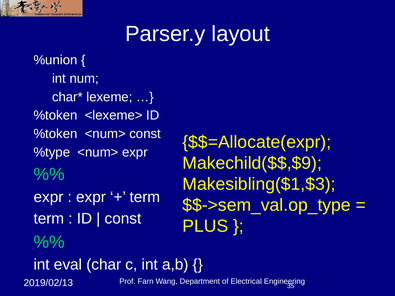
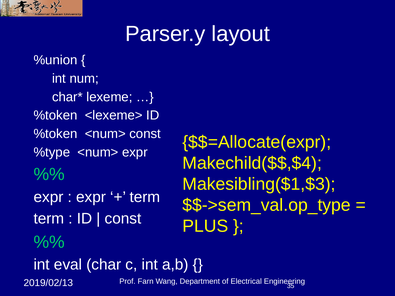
Makechild($$,$9: Makechild($$,$9 -> Makechild($$,$4
